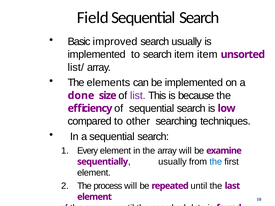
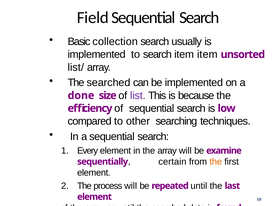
improved: improved -> collection
elements at (108, 83): elements -> searched
usually at (172, 162): usually -> certain
the at (216, 162) colour: blue -> orange
